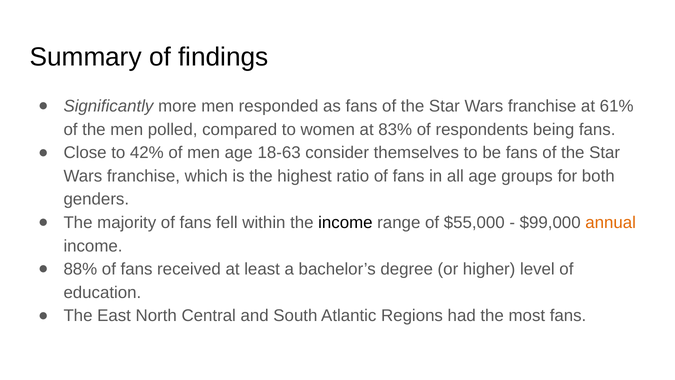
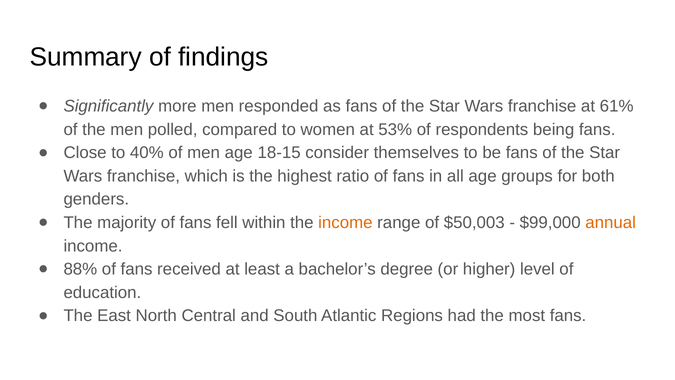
83%: 83% -> 53%
42%: 42% -> 40%
18-63: 18-63 -> 18-15
income at (345, 223) colour: black -> orange
$55,000: $55,000 -> $50,003
